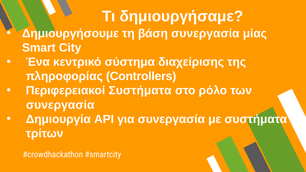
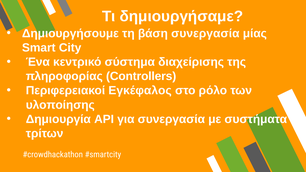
Περιφερειακοί Συστήματα: Συστήματα -> Εγκέφαλος
συνεργασία at (60, 105): συνεργασία -> υλοποίησης
